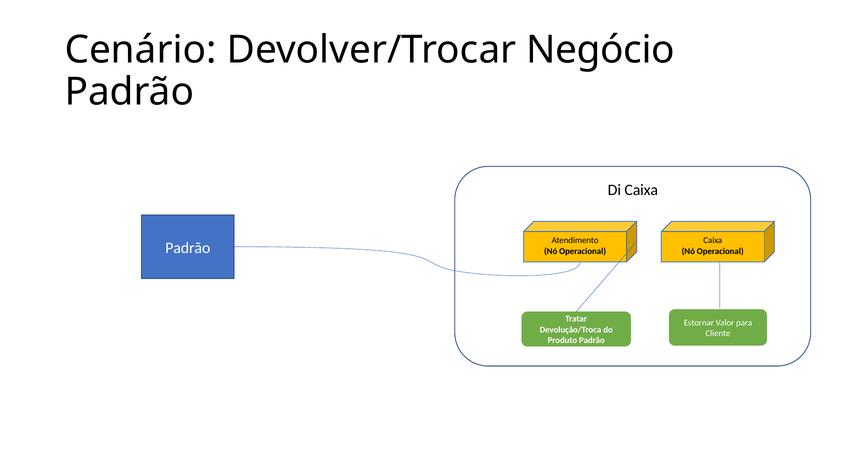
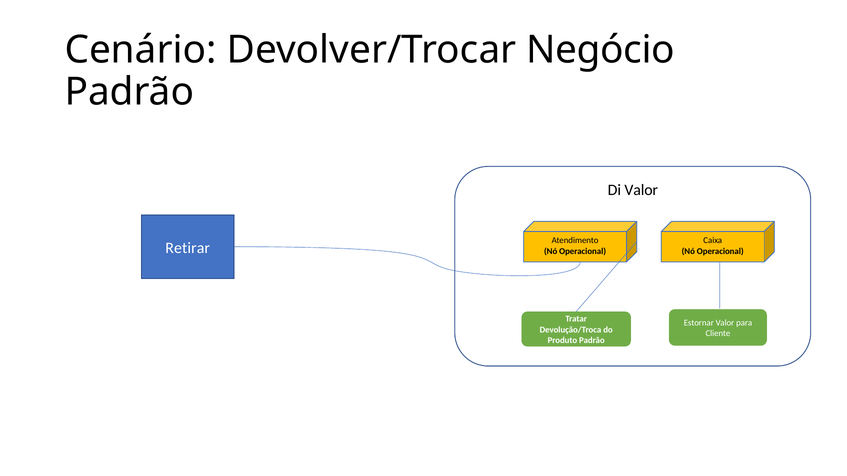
Di Caixa: Caixa -> Valor
Padrão at (188, 248): Padrão -> Retirar
